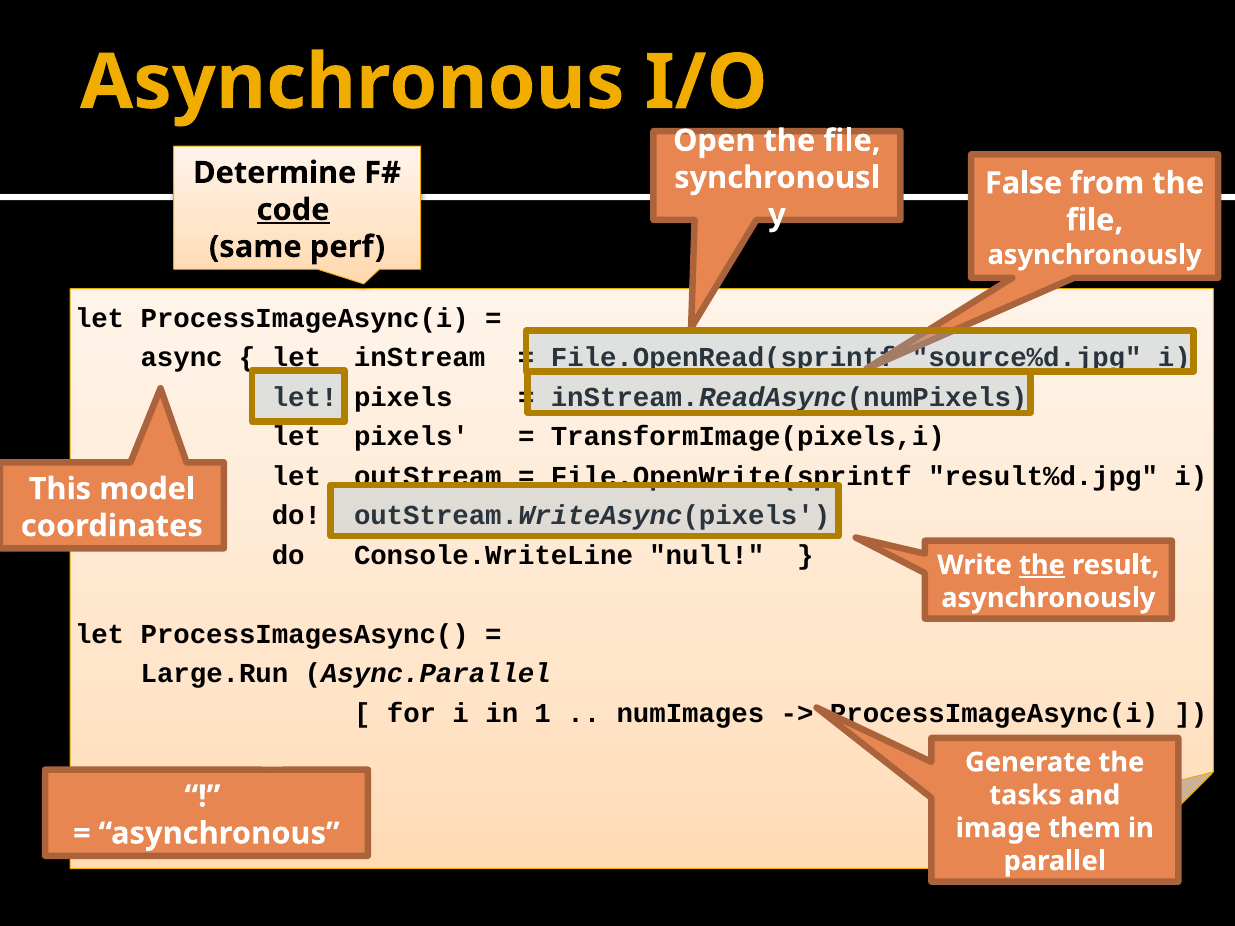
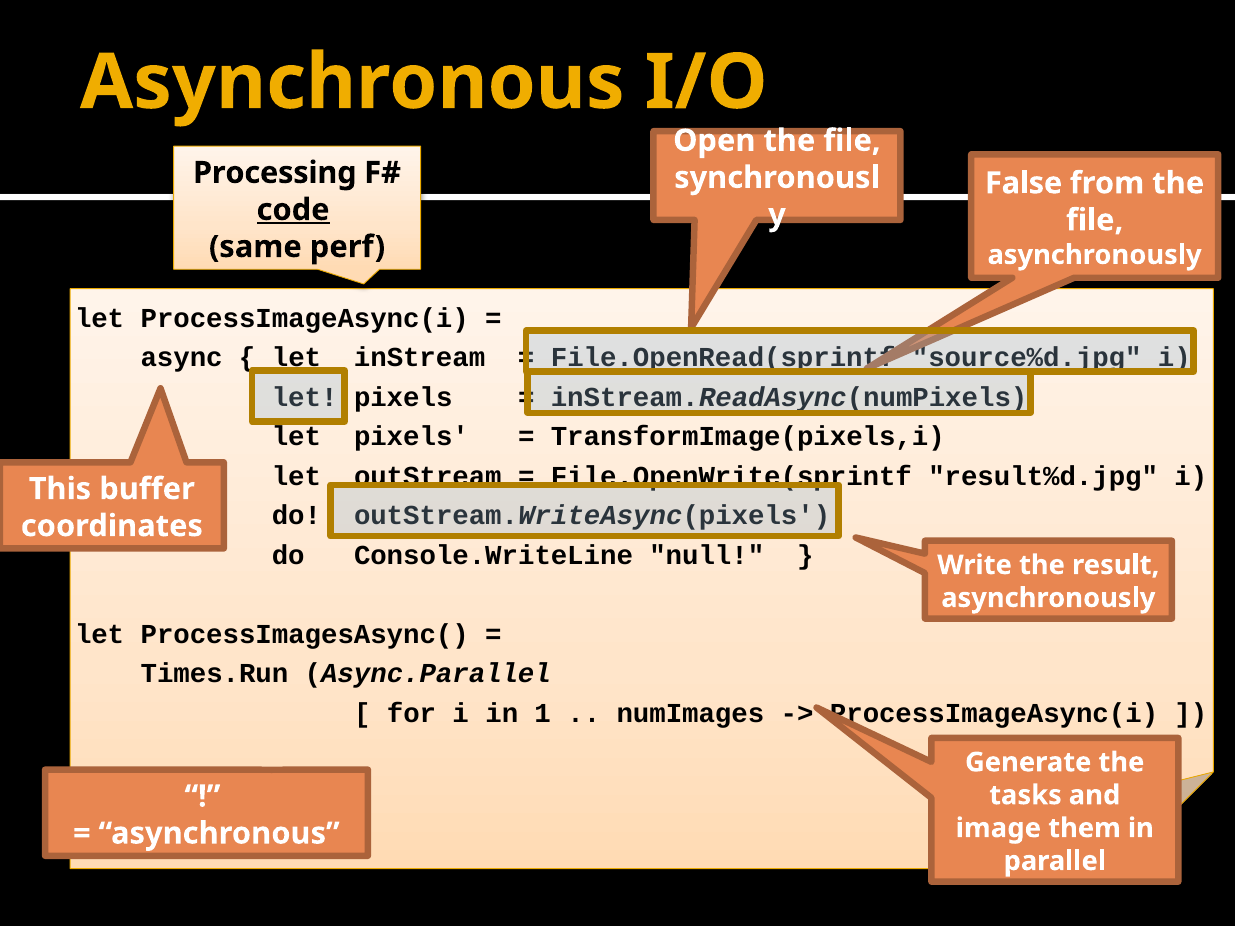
Determine: Determine -> Processing
model: model -> buffer
the at (1042, 565) underline: present -> none
Large.Run: Large.Run -> Times.Run
